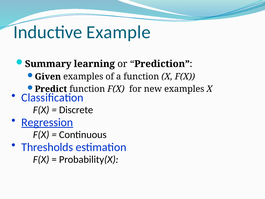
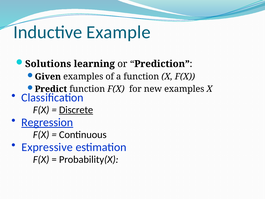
Summary: Summary -> Solutions
Discrete underline: none -> present
Thresholds: Thresholds -> Expressive
